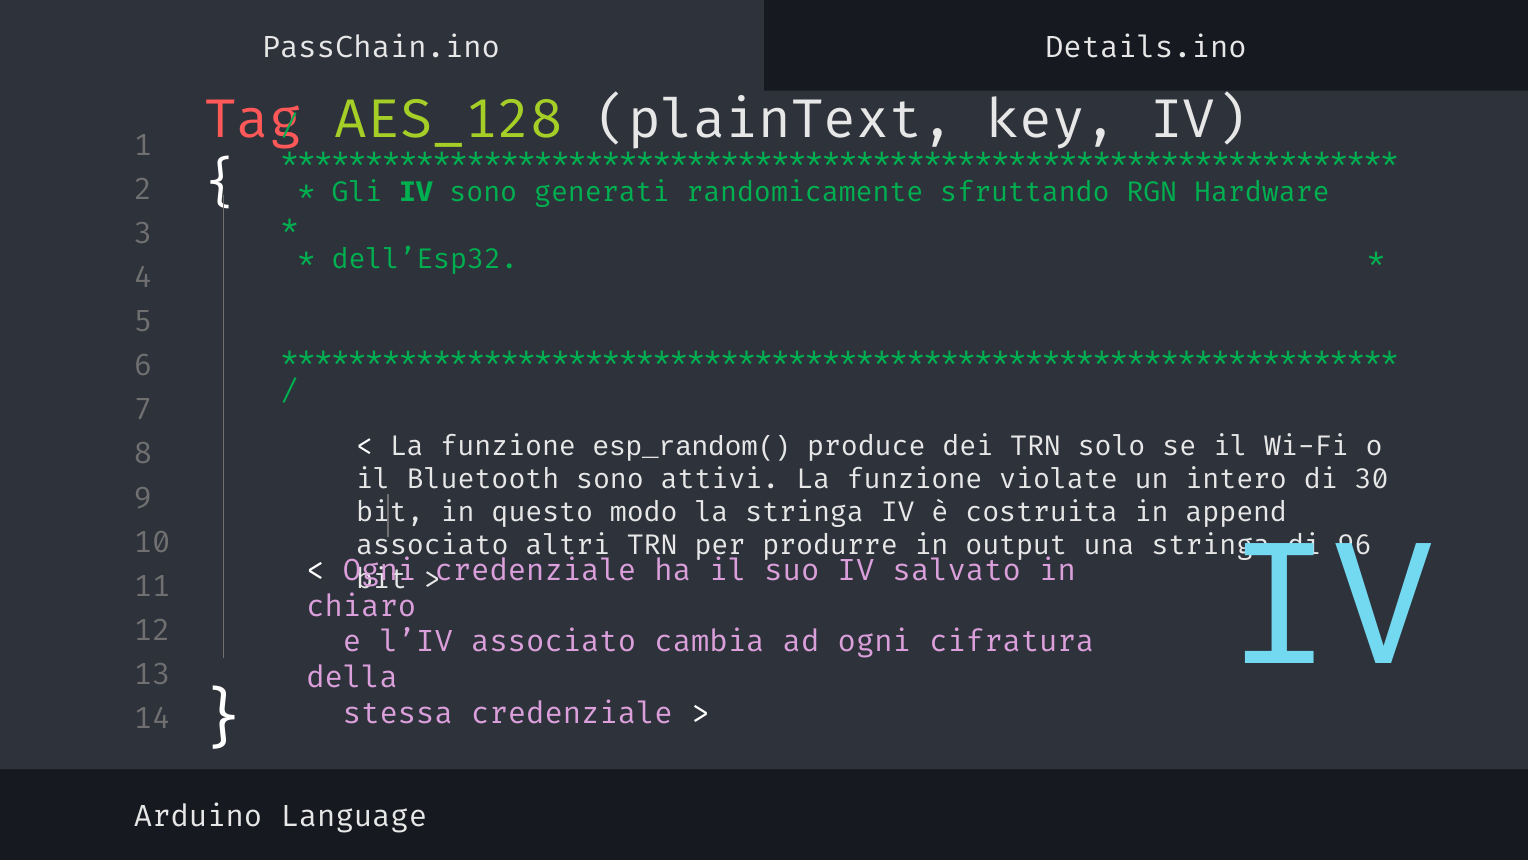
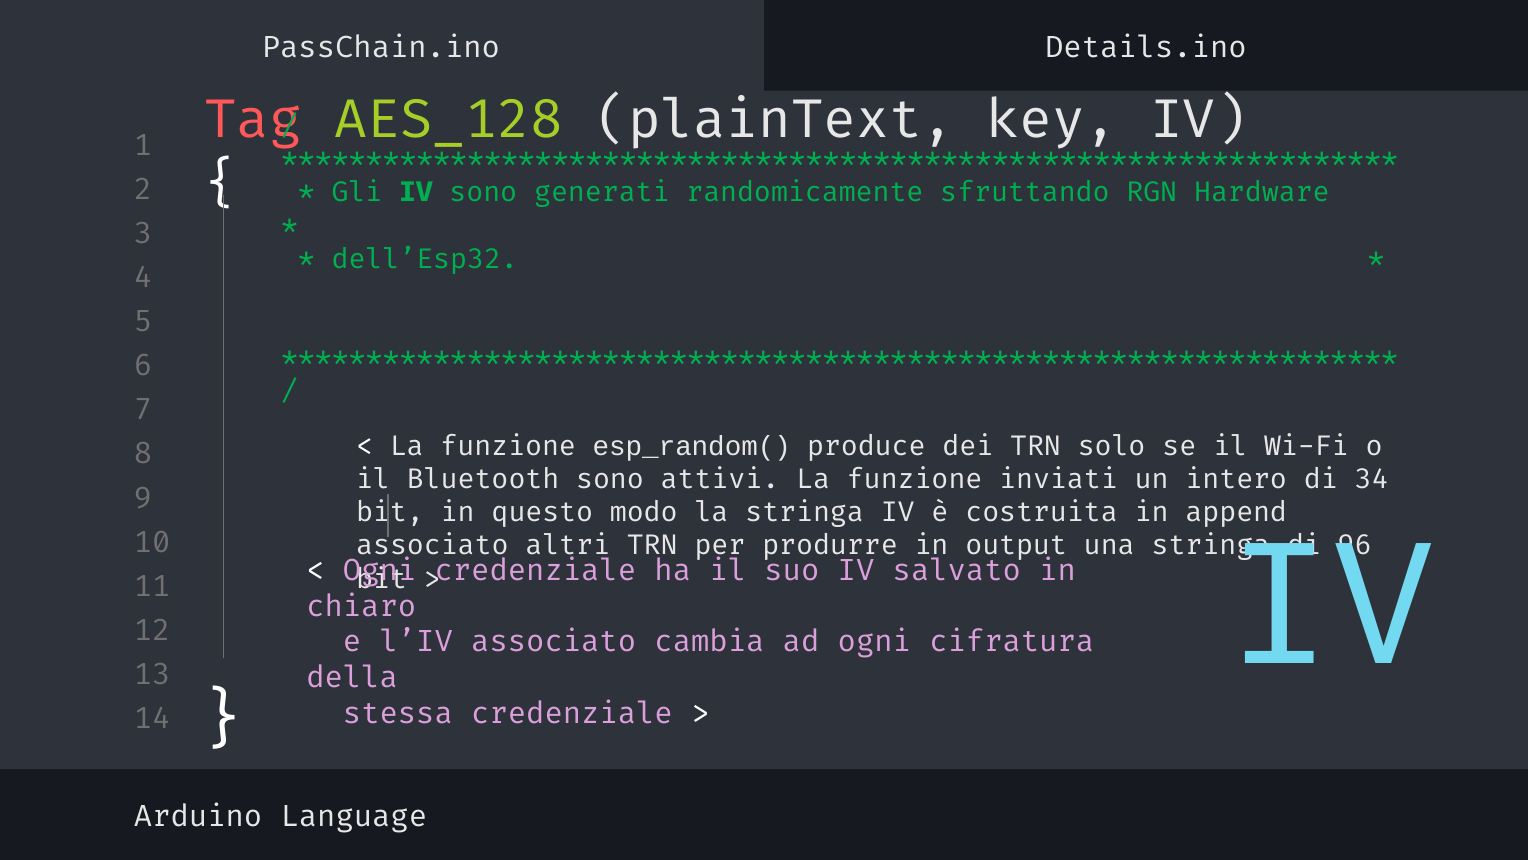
violate: violate -> inviati
30: 30 -> 34
